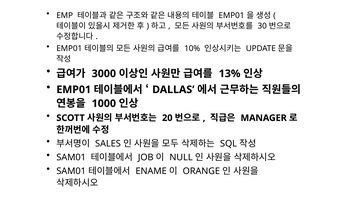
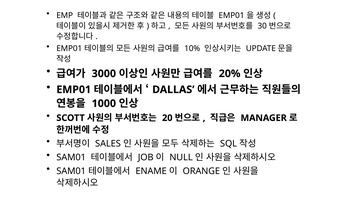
13%: 13% -> 20%
